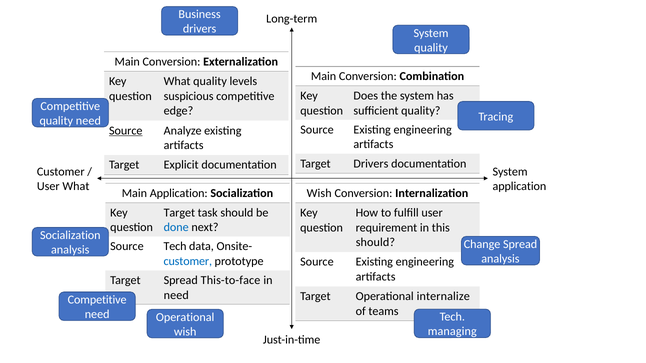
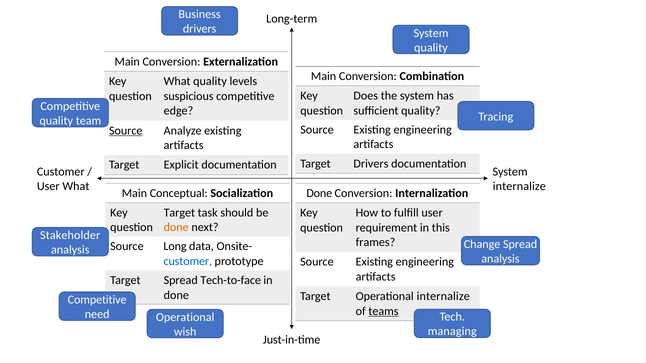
quality need: need -> team
application at (519, 187): application -> internalize
Main Application: Application -> Conceptual
Wish at (319, 193): Wish -> Done
done at (176, 228) colour: blue -> orange
Socialization at (70, 236): Socialization -> Stakeholder
should at (375, 243): should -> frames
Source Tech: Tech -> Long
This-to-face: This-to-face -> Tech-to-face
need at (176, 295): need -> done
teams underline: none -> present
